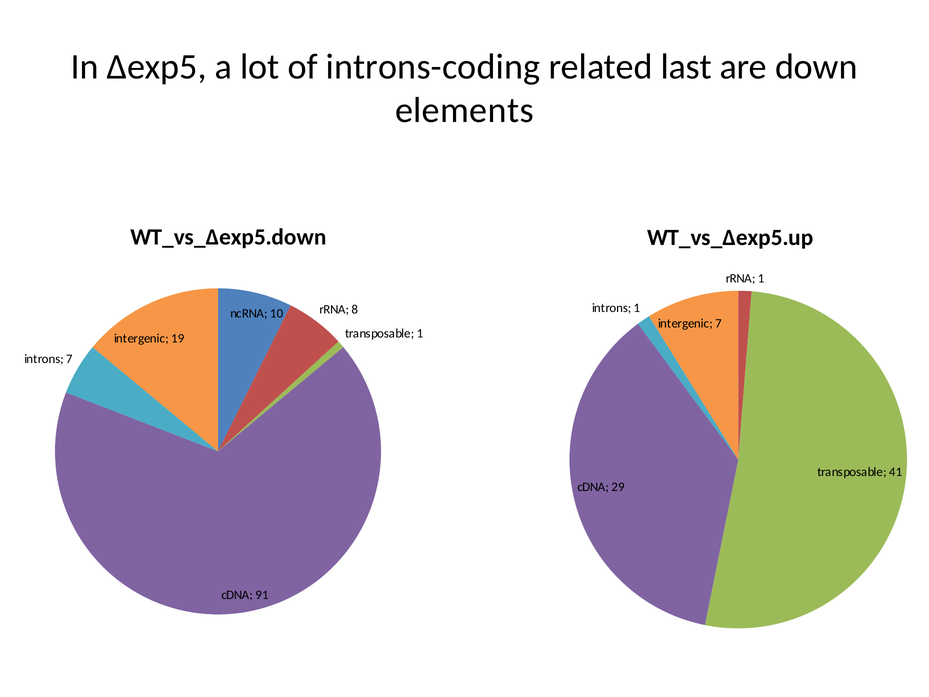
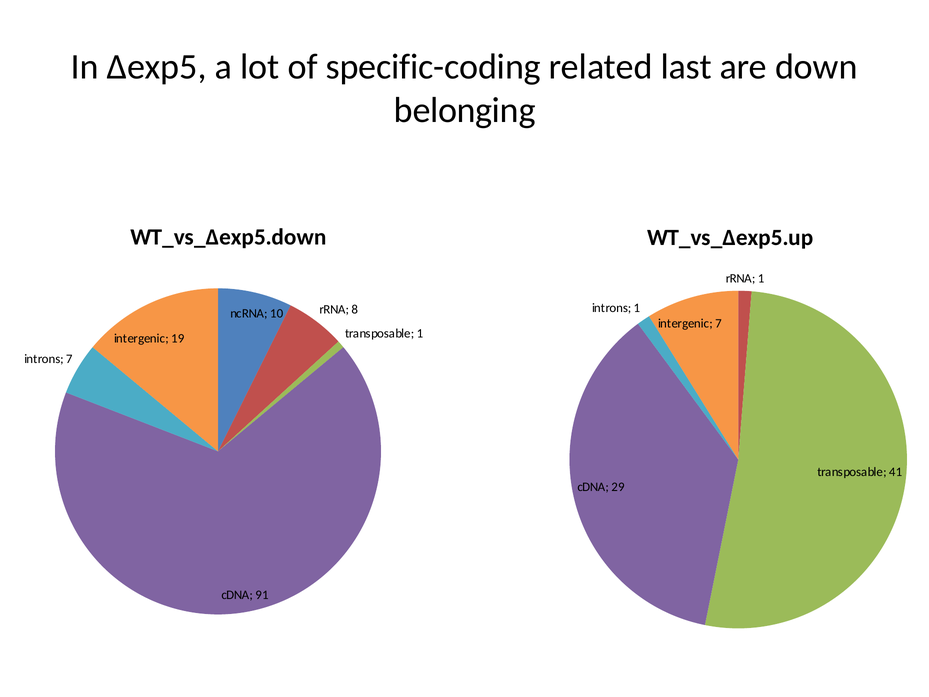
introns-coding: introns-coding -> specific-coding
elements: elements -> belonging
